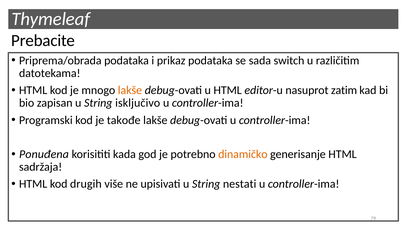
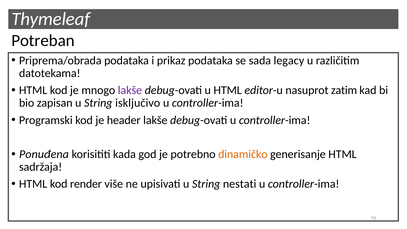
Prebacite: Prebacite -> Potreban
switch: switch -> legacy
lakše at (130, 90) colour: orange -> purple
takođe: takođe -> header
drugih: drugih -> render
